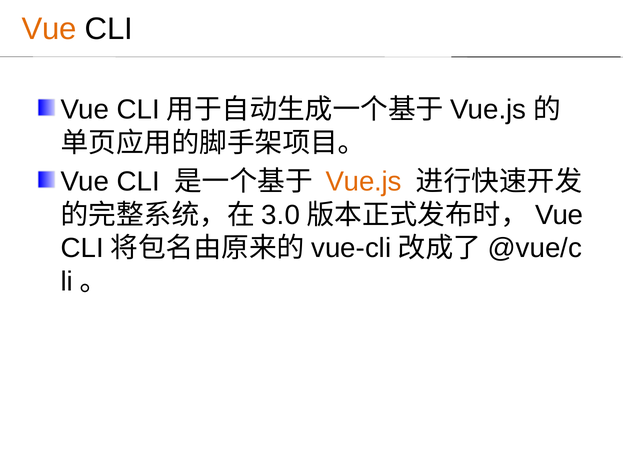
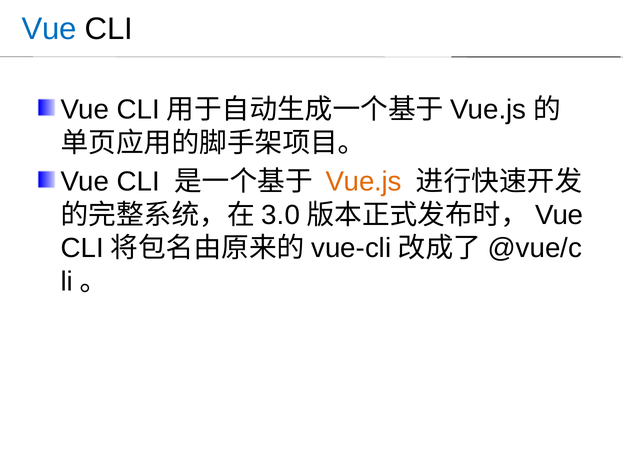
Vue at (49, 29) colour: orange -> blue
